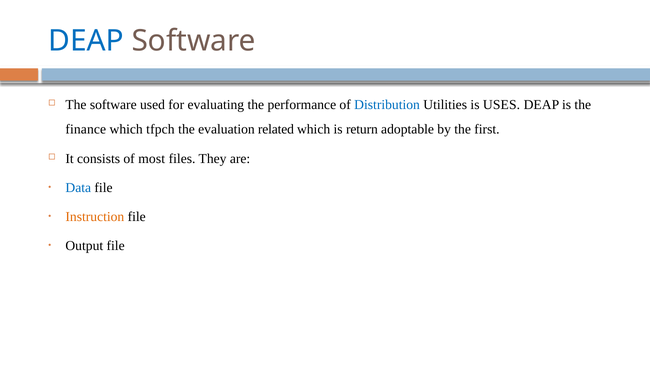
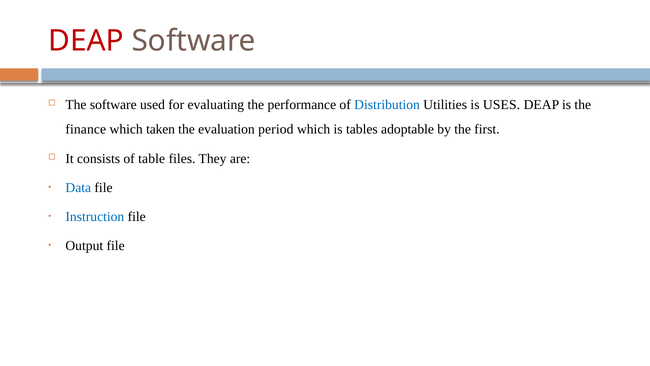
DEAP at (86, 41) colour: blue -> red
tfpch: tfpch -> taken
related: related -> period
return: return -> tables
most: most -> table
Instruction colour: orange -> blue
